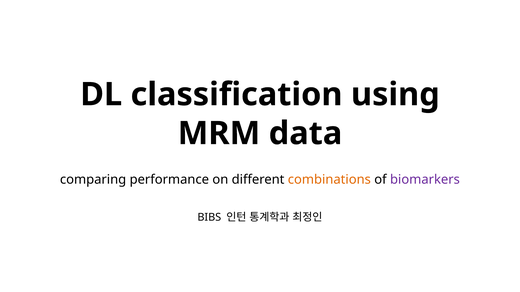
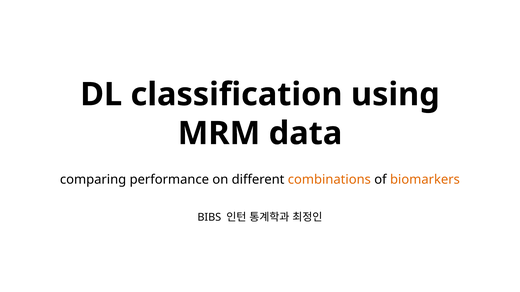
biomarkers colour: purple -> orange
